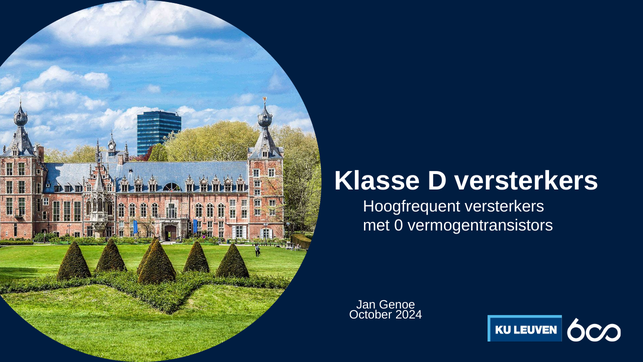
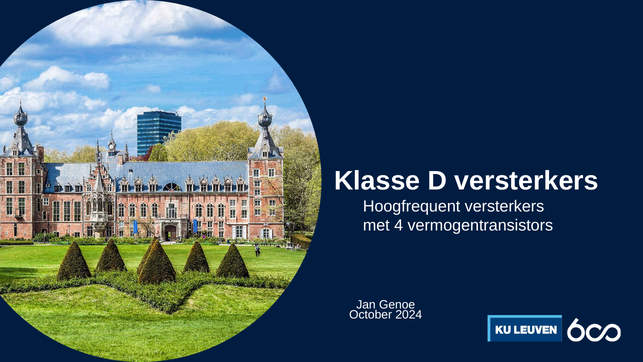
0: 0 -> 4
